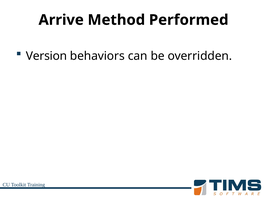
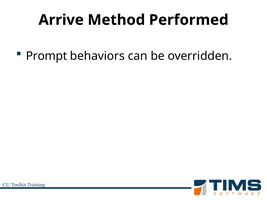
Version: Version -> Prompt
